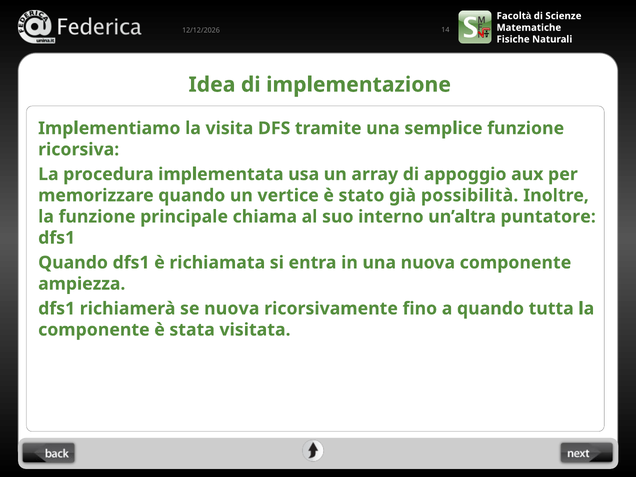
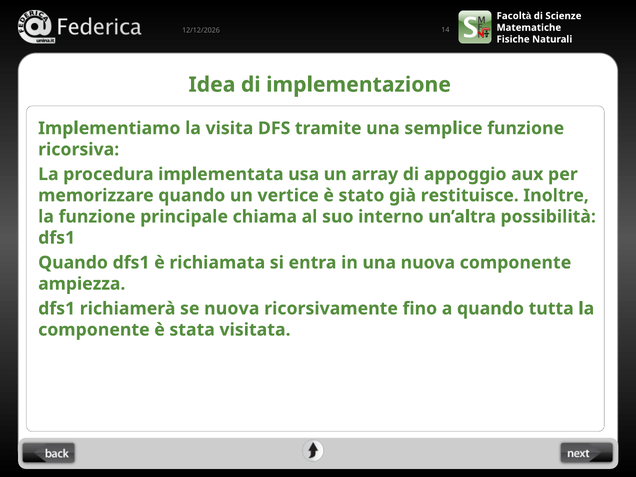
possibilità: possibilità -> restituisce
puntatore: puntatore -> possibilità
